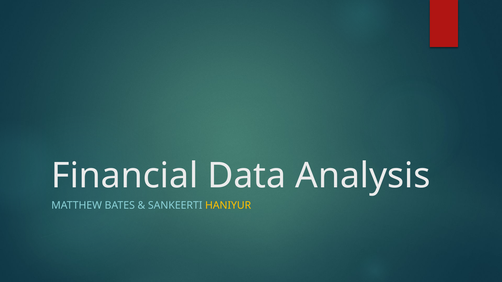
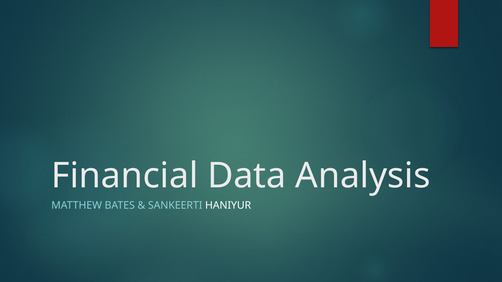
HANIYUR colour: yellow -> white
